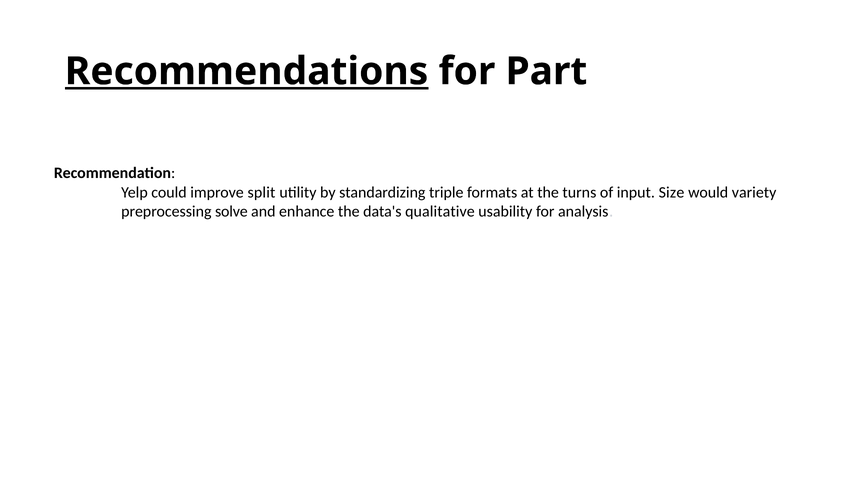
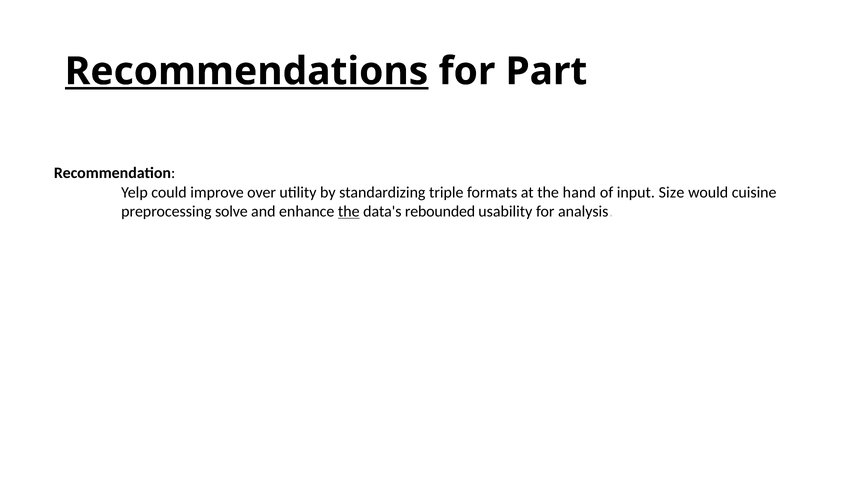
split: split -> over
turns: turns -> hand
variety: variety -> cuisine
the at (349, 211) underline: none -> present
qualitative: qualitative -> rebounded
